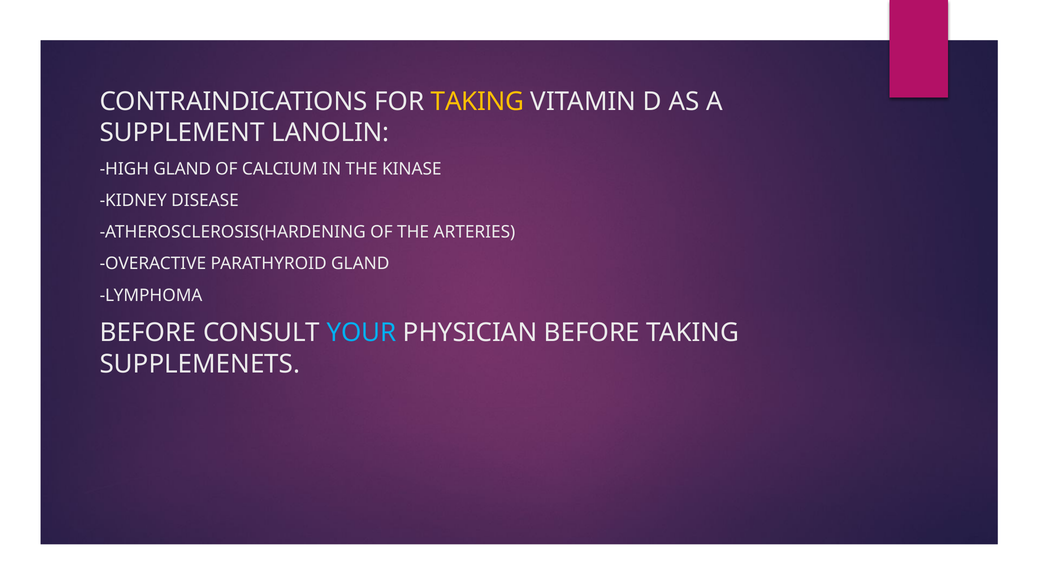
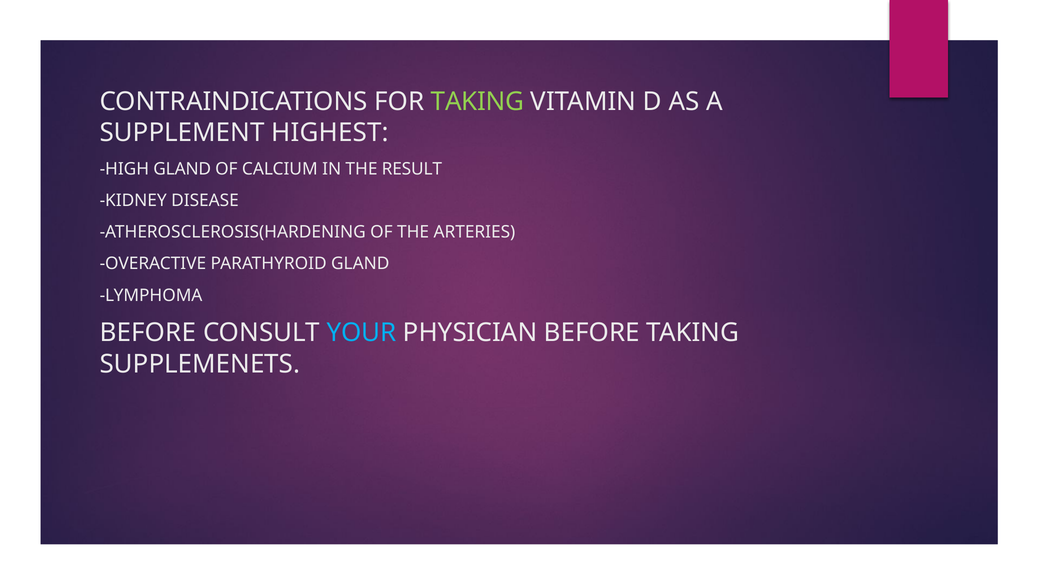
TAKING at (478, 102) colour: yellow -> light green
LANOLIN: LANOLIN -> HIGHEST
KINASE: KINASE -> RESULT
